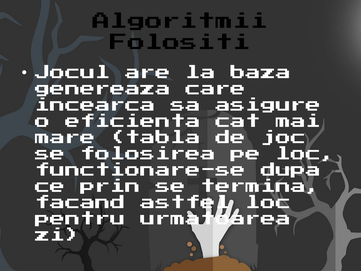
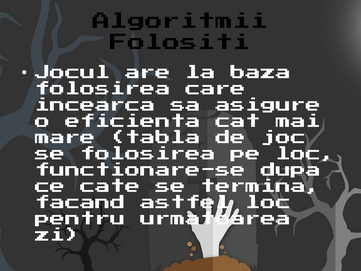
genereaza at (103, 91): genereaza -> folosirea
prin: prin -> cate
